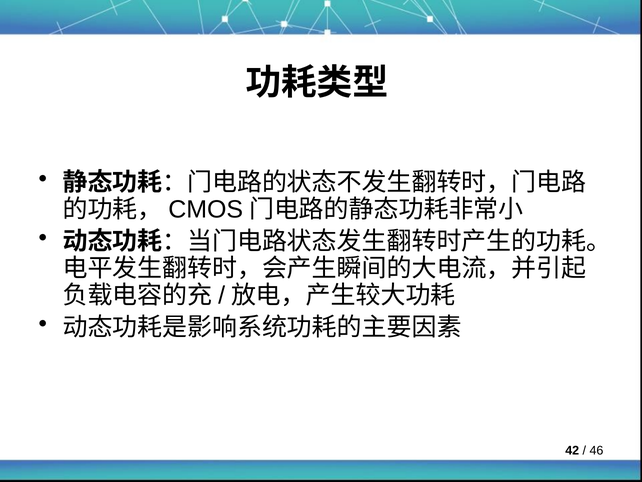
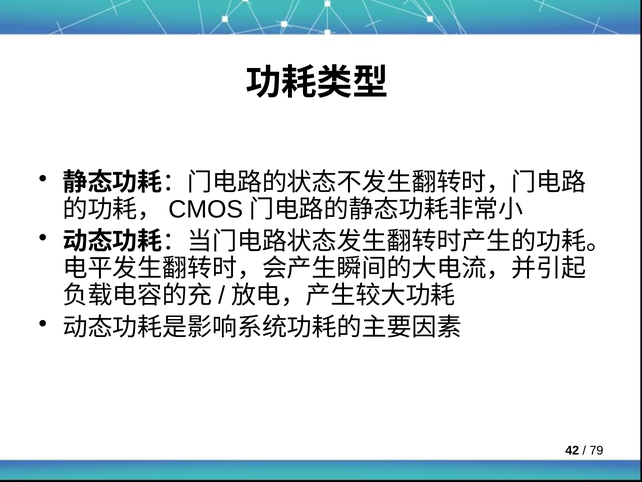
46: 46 -> 79
